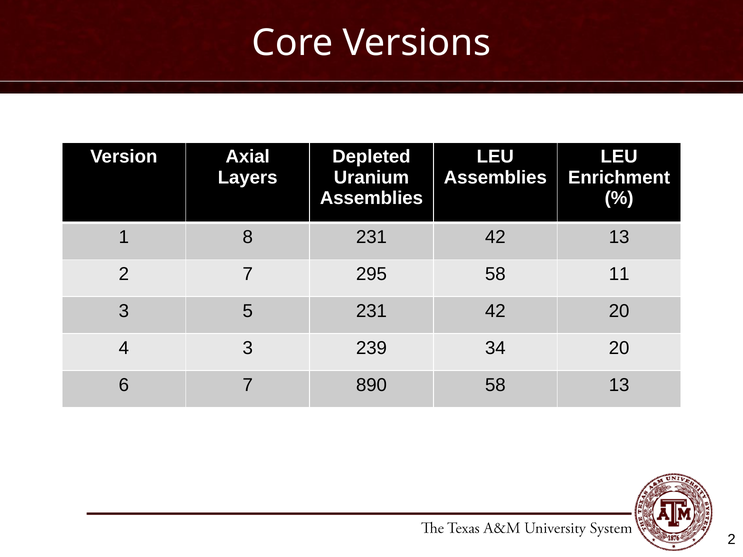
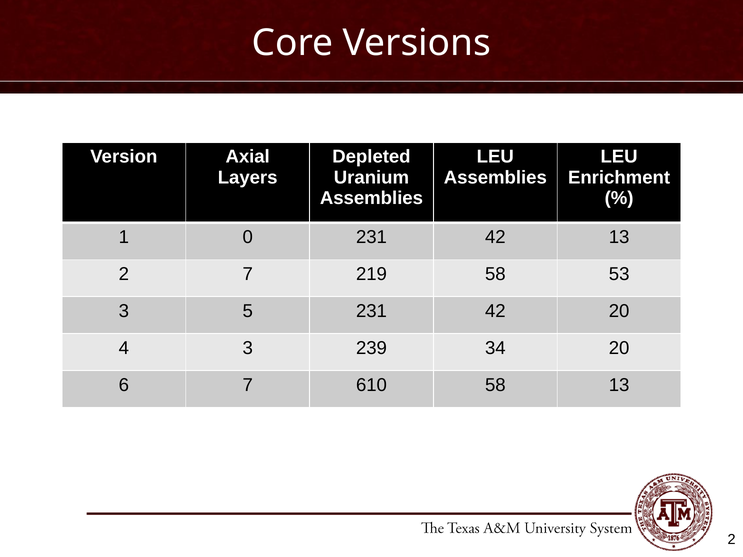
8: 8 -> 0
295: 295 -> 219
11: 11 -> 53
890: 890 -> 610
